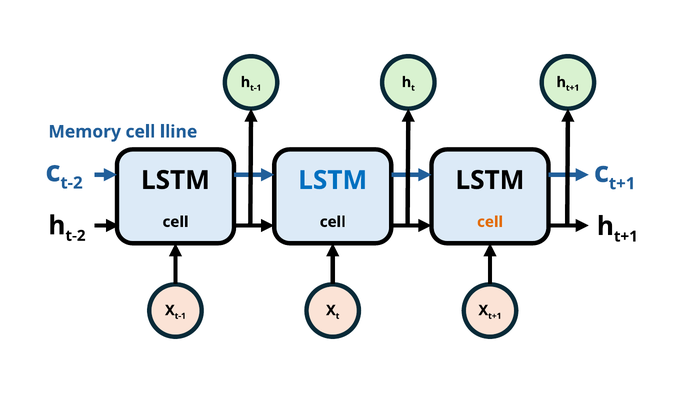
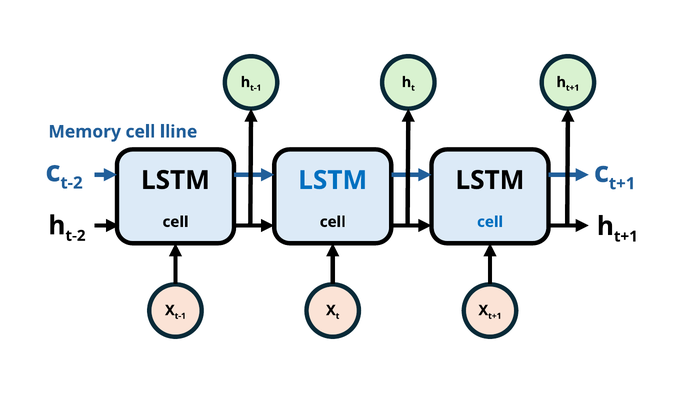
cell at (490, 222) colour: orange -> blue
